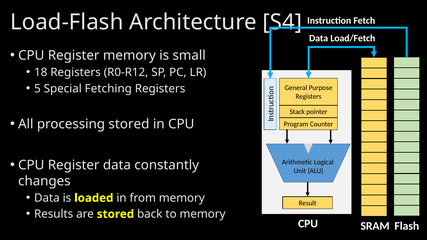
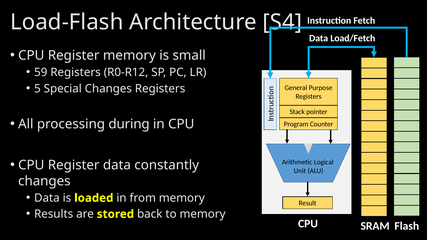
18: 18 -> 59
Special Fetching: Fetching -> Changes
processing stored: stored -> during
